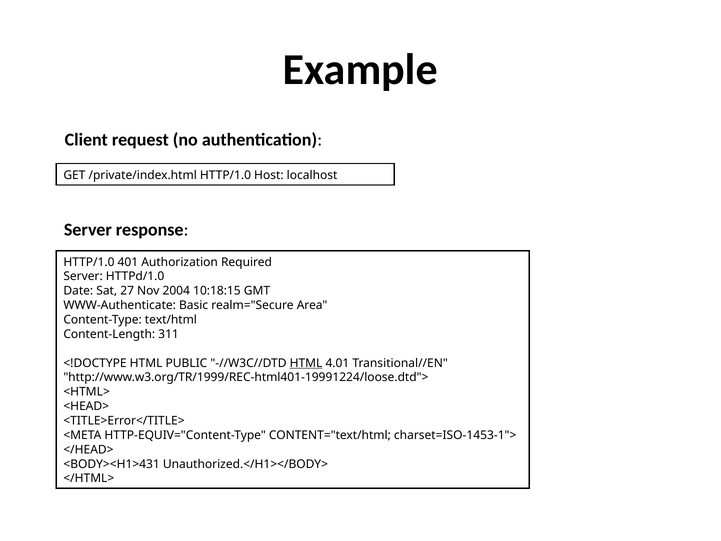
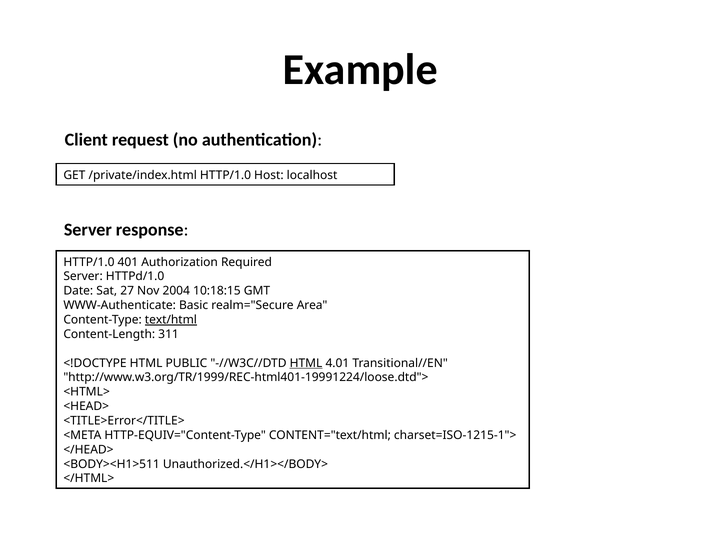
text/html underline: none -> present
charset=ISO-1453-1">: charset=ISO-1453-1"> -> charset=ISO-1215-1">
<BODY><H1>431: <BODY><H1>431 -> <BODY><H1>511
